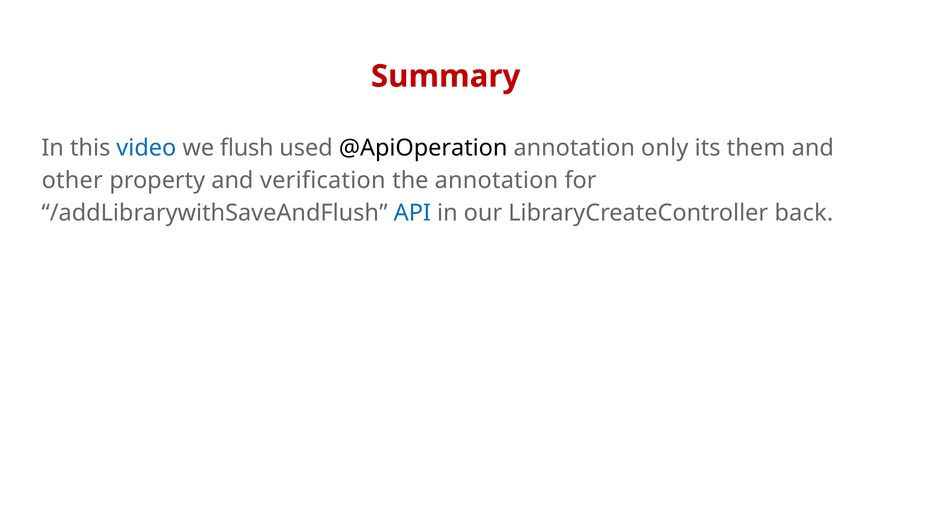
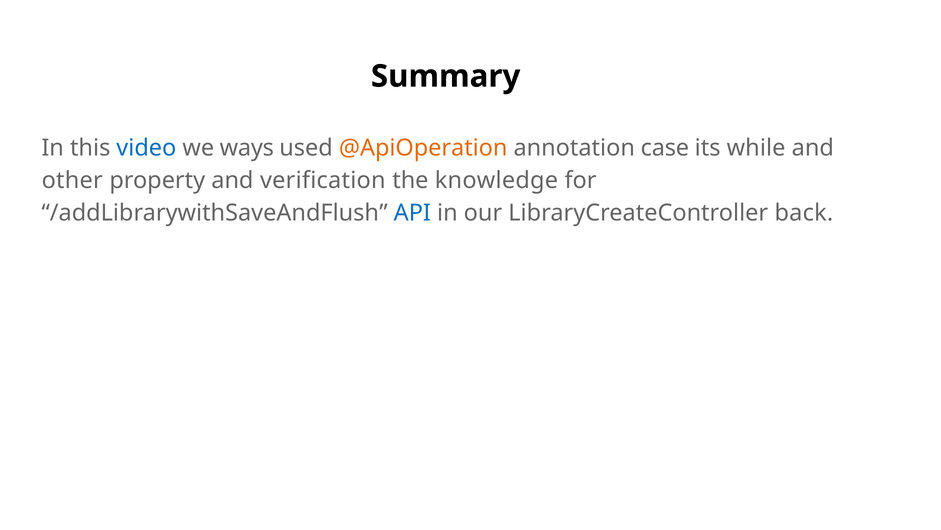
Summary colour: red -> black
flush: flush -> ways
@ApiOperation colour: black -> orange
only: only -> case
them: them -> while
the annotation: annotation -> knowledge
